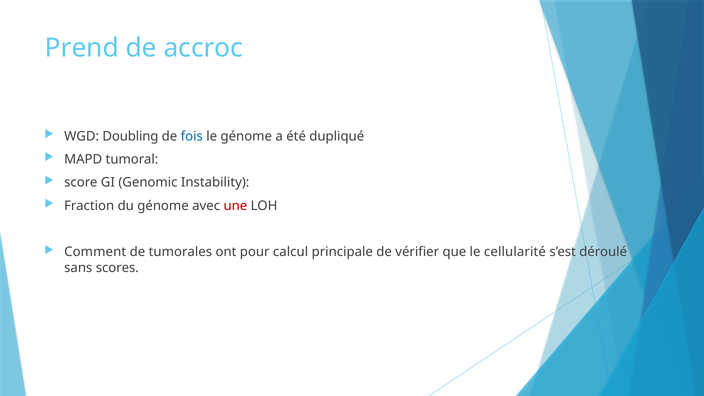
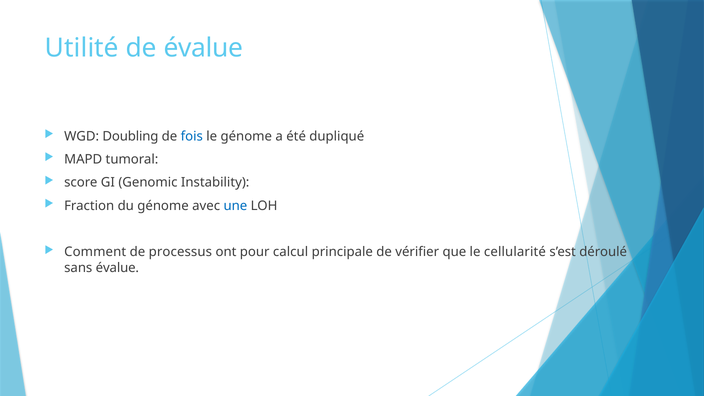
Prend: Prend -> Utilité
de accroc: accroc -> évalue
une colour: red -> blue
tumorales: tumorales -> processus
sans scores: scores -> évalue
